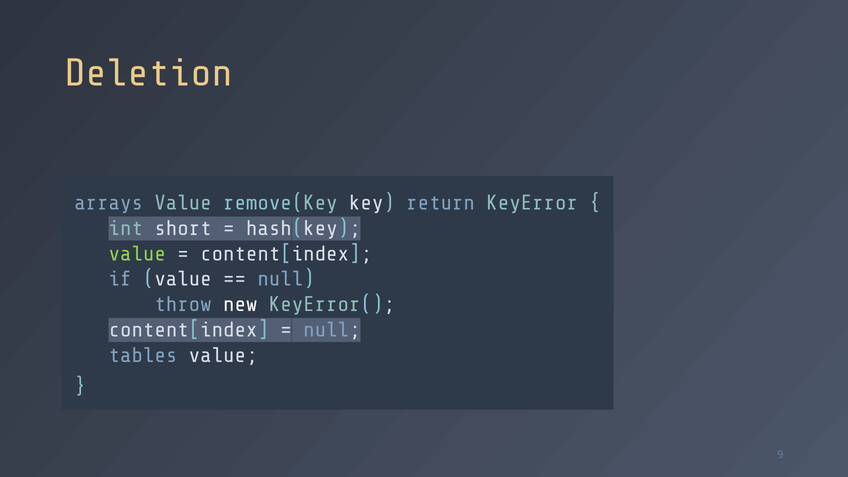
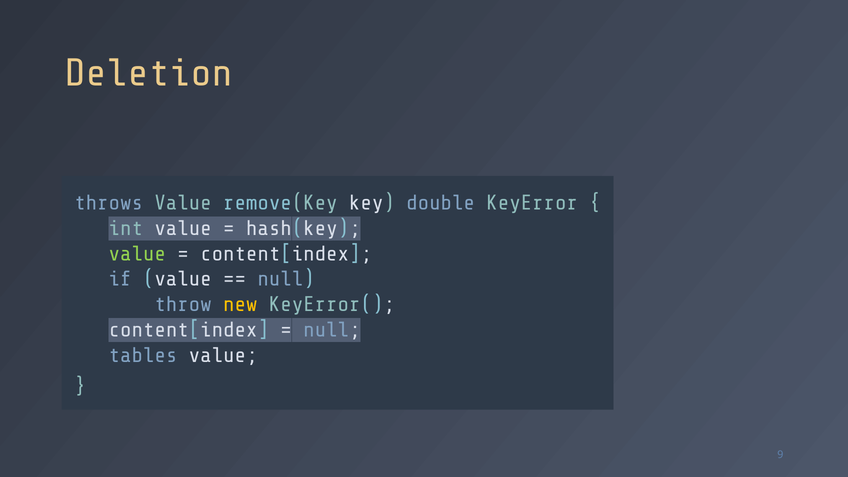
arrays: arrays -> throws
return: return -> double
int short: short -> value
new colour: white -> yellow
